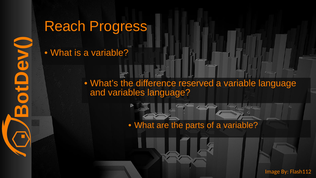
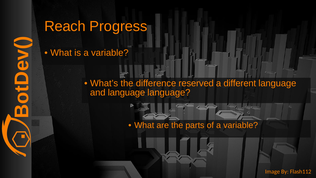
variable at (240, 83): variable -> different
and variables: variables -> language
